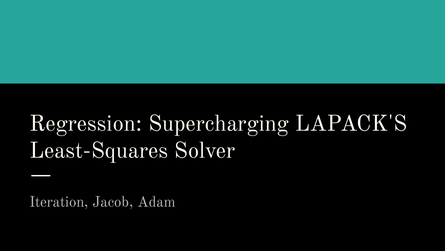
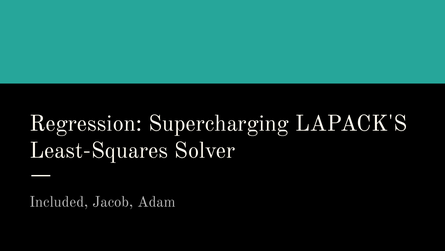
Iteration: Iteration -> Included
